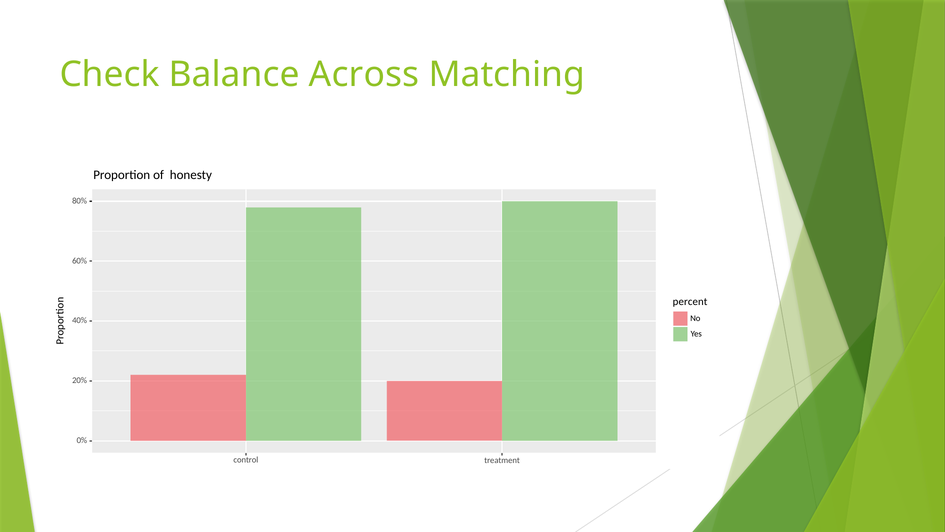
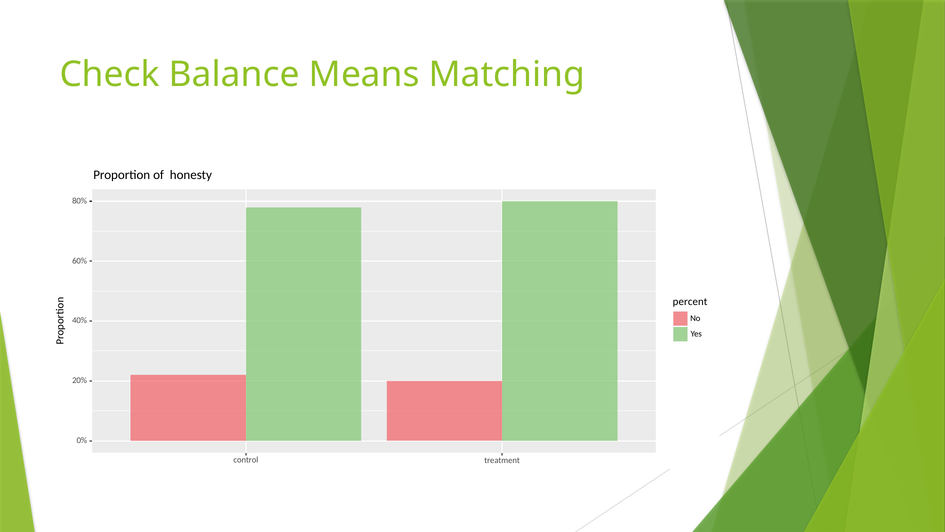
Across: Across -> Means
